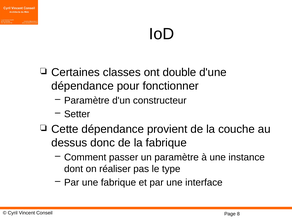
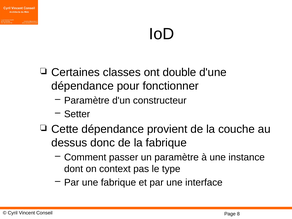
réaliser: réaliser -> context
